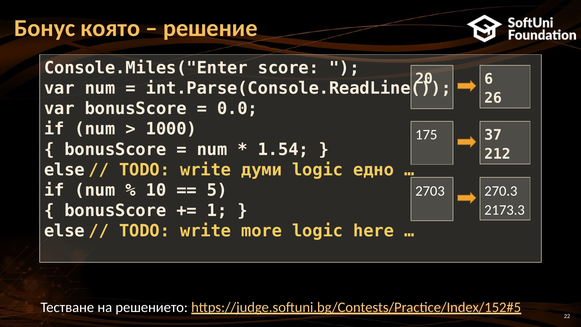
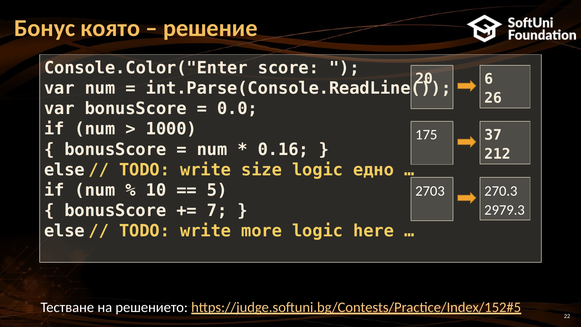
Console.Miles("Enter: Console.Miles("Enter -> Console.Color("Enter
1.54: 1.54 -> 0.16
думи: думи -> size
1: 1 -> 7
2173.3: 2173.3 -> 2979.3
